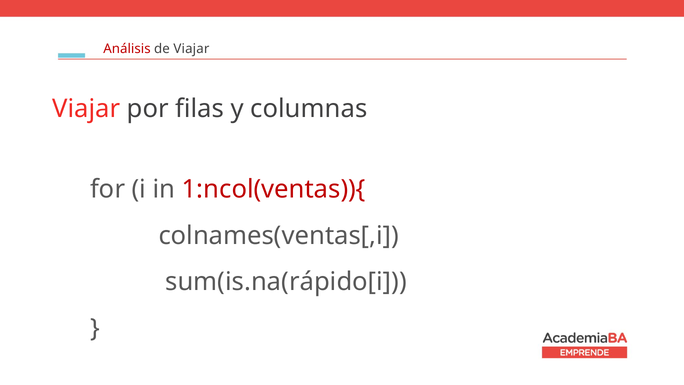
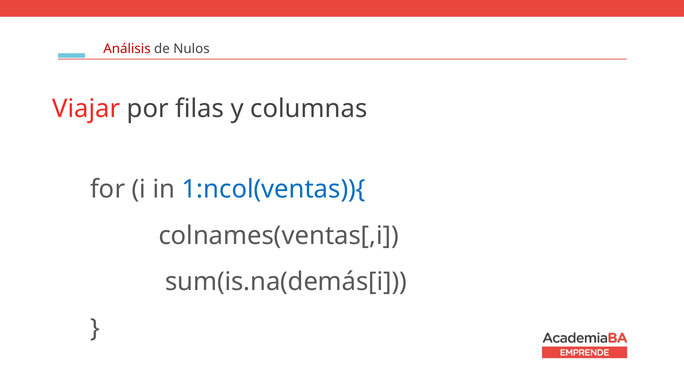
de Viajar: Viajar -> Nulos
1:ncol(ventas)){ colour: red -> blue
sum(is.na(rápido[i: sum(is.na(rápido[i -> sum(is.na(demás[i
